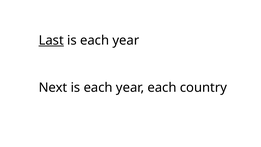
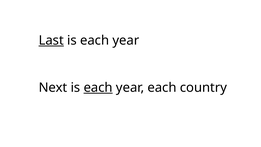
each at (98, 87) underline: none -> present
